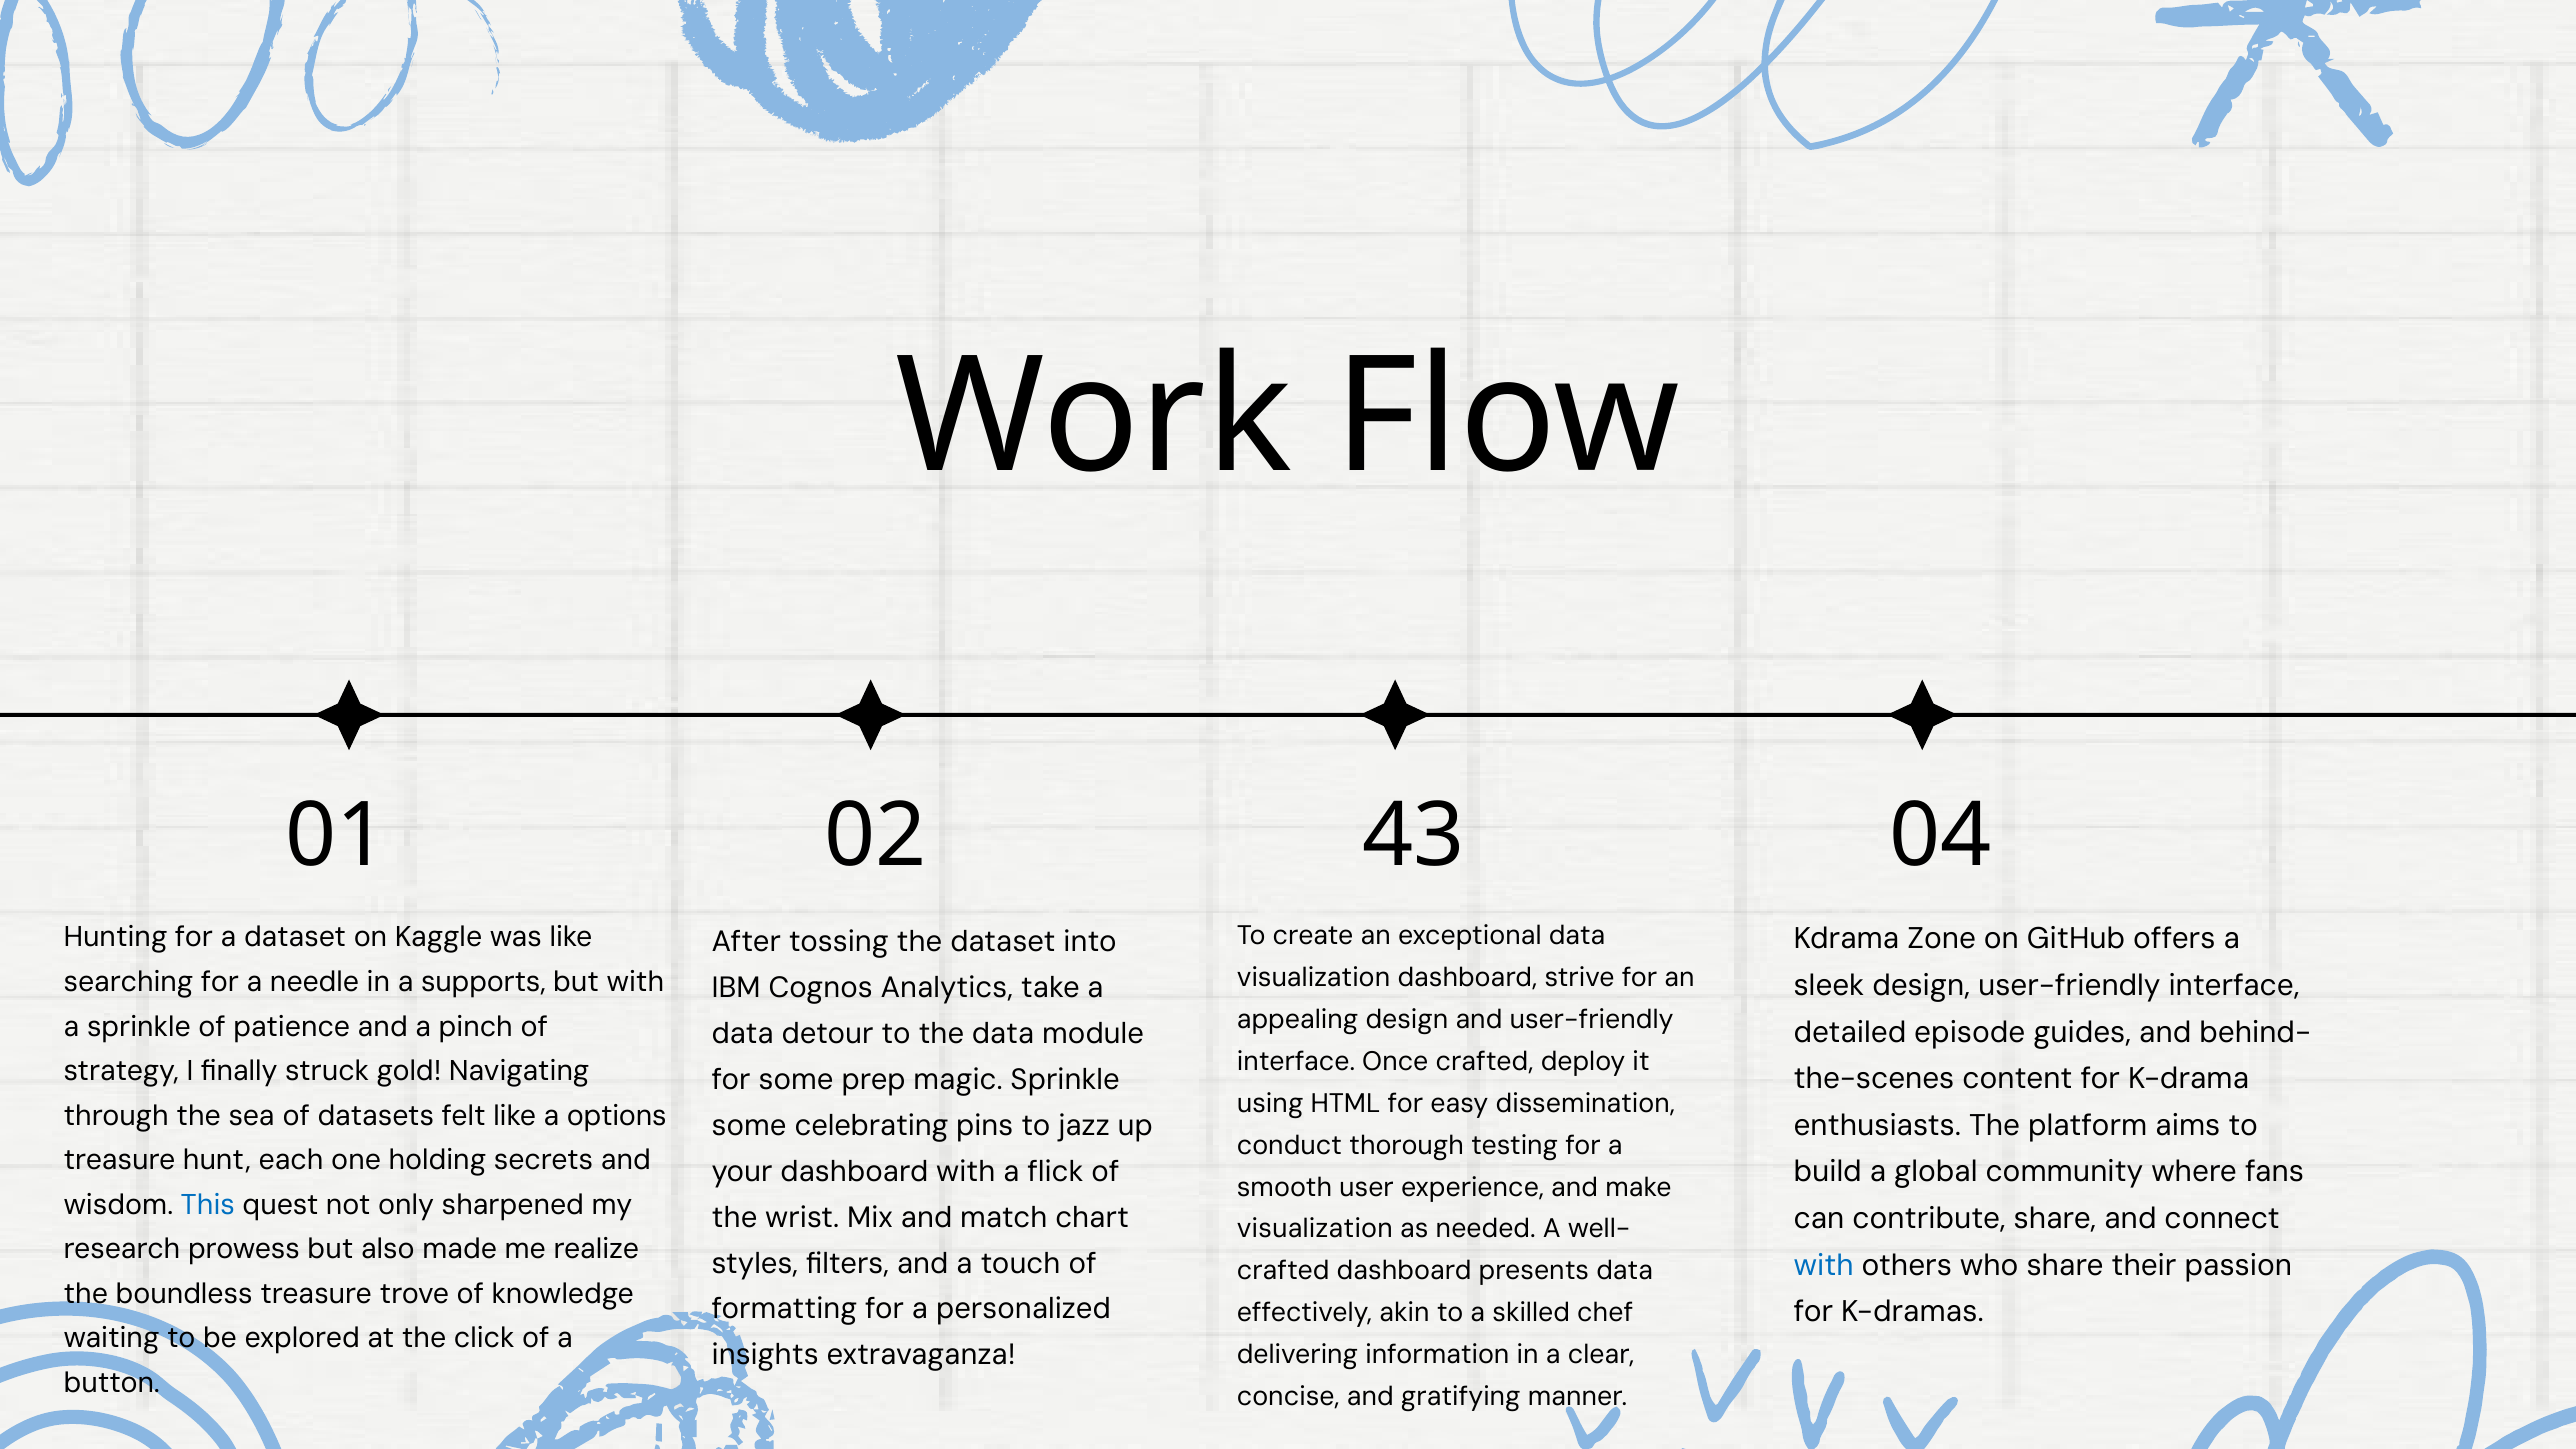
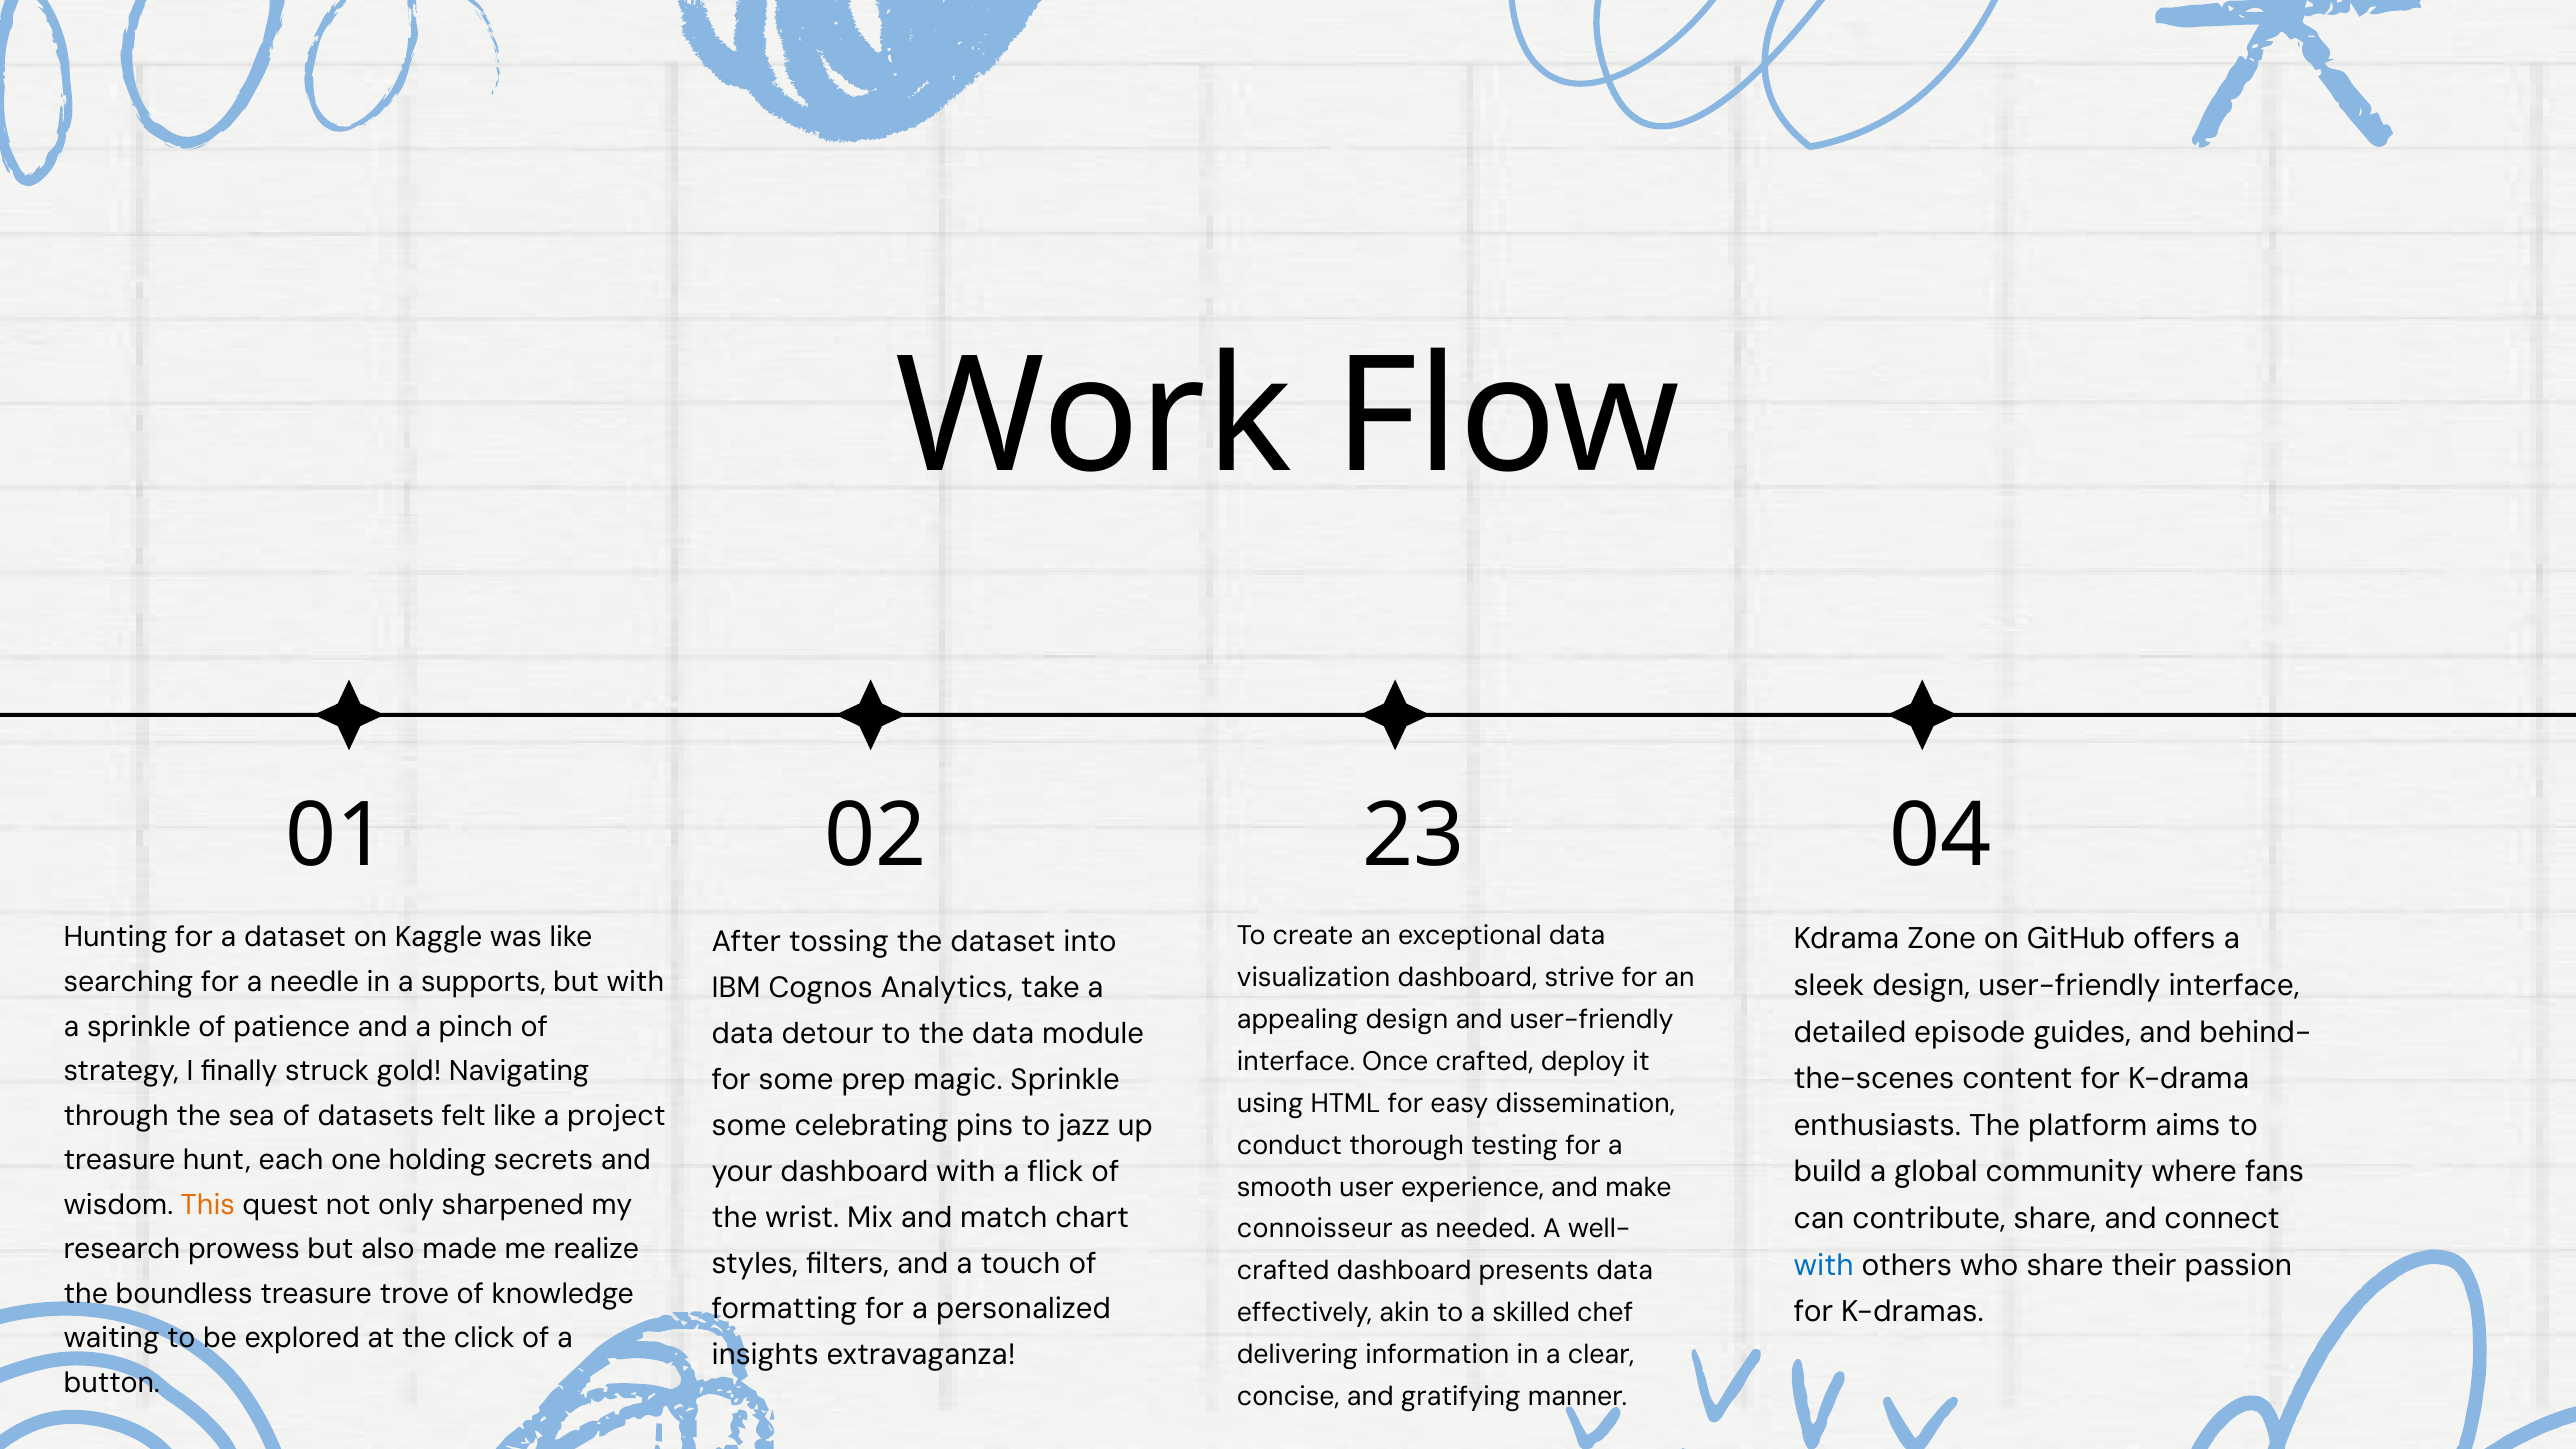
43: 43 -> 23
options: options -> project
This colour: blue -> orange
visualization at (1315, 1229): visualization -> connoisseur
